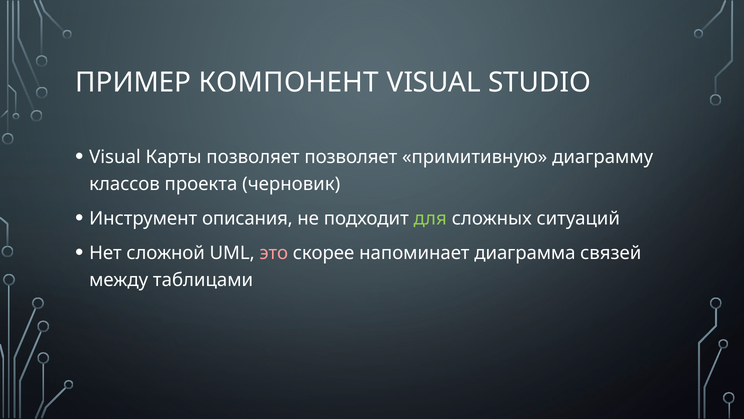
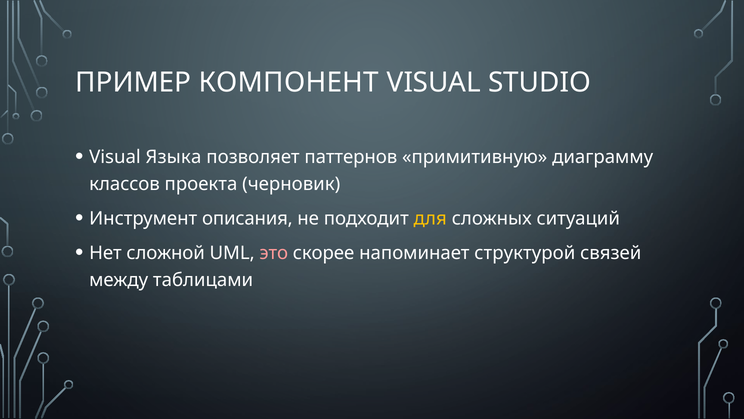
Карты: Карты -> Языка
позволяет позволяет: позволяет -> паттернов
для colour: light green -> yellow
диаграмма: диаграмма -> структурой
